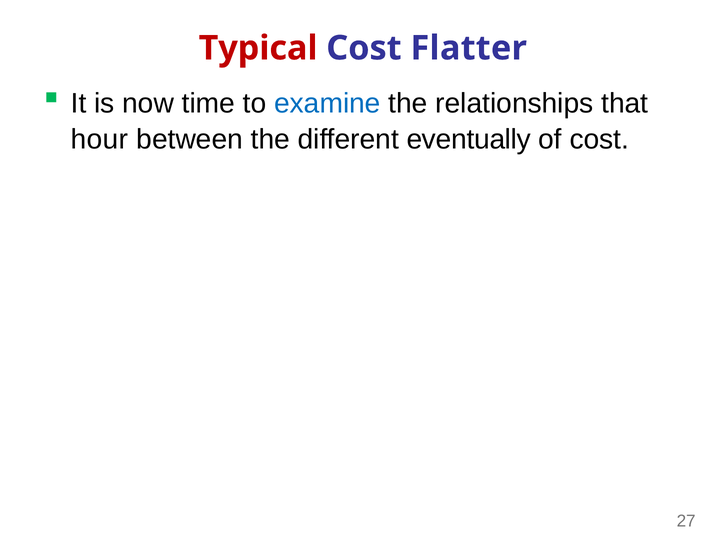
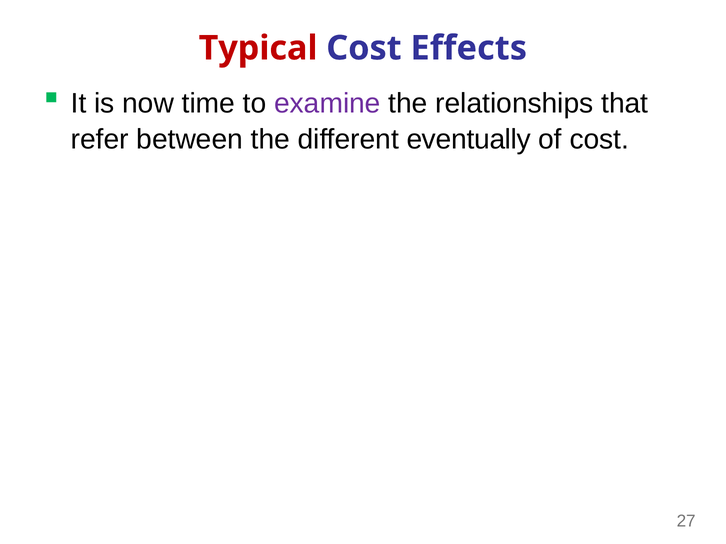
Flatter: Flatter -> Effects
examine colour: blue -> purple
hour: hour -> refer
